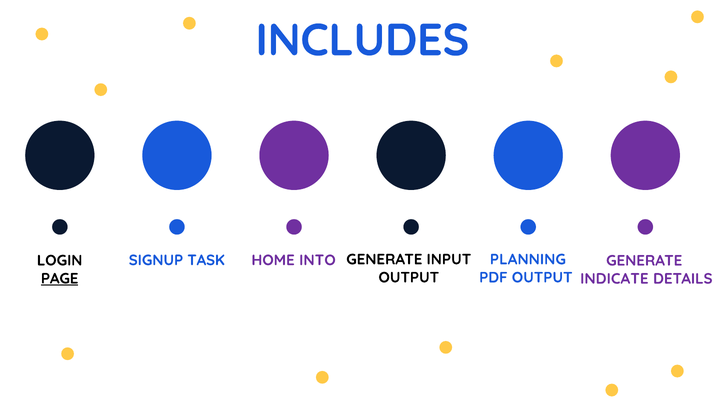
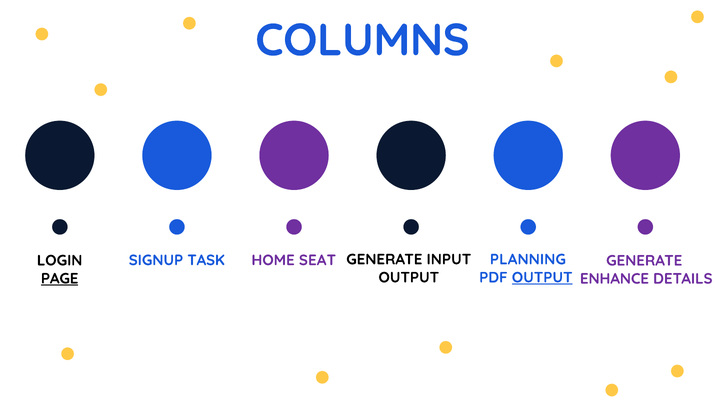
INCLUDES: INCLUDES -> COLUMNS
INTO: INTO -> SEAT
OUTPUT at (542, 277) underline: none -> present
INDICATE: INDICATE -> ENHANCE
